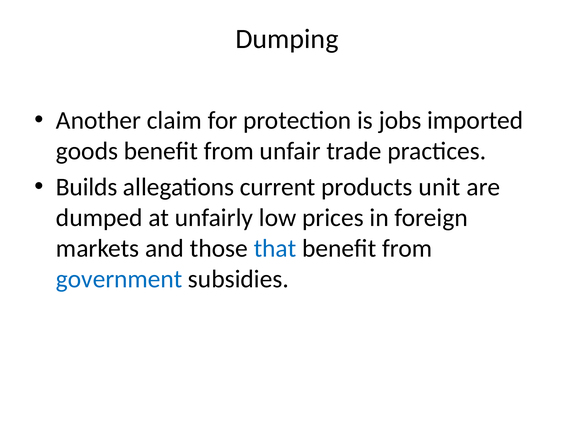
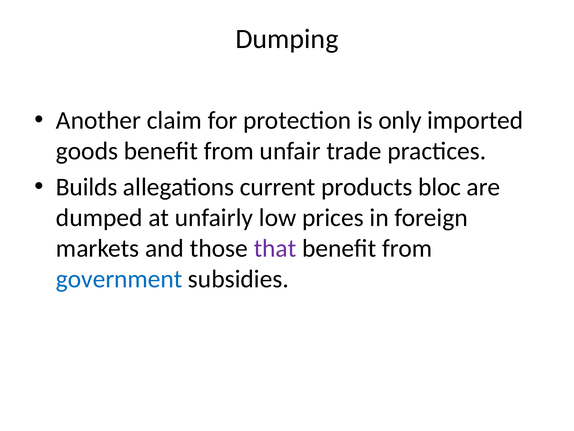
jobs: jobs -> only
unit: unit -> bloc
that colour: blue -> purple
